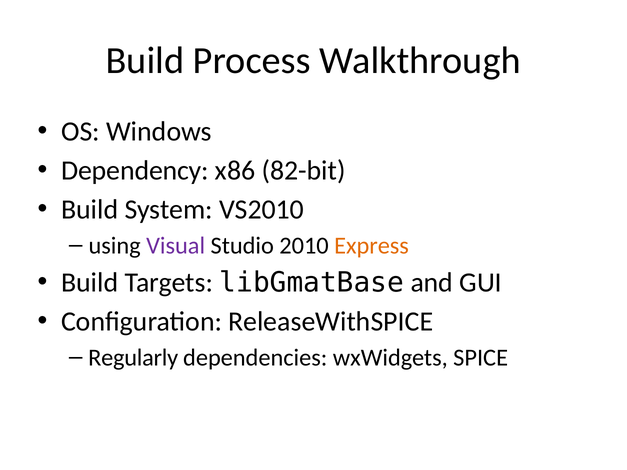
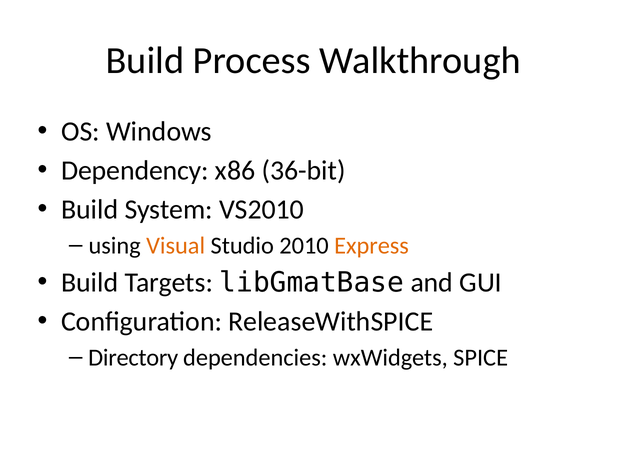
82-bit: 82-bit -> 36-bit
Visual colour: purple -> orange
Regularly: Regularly -> Directory
